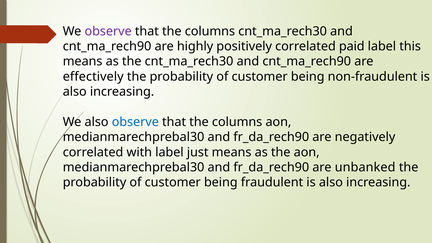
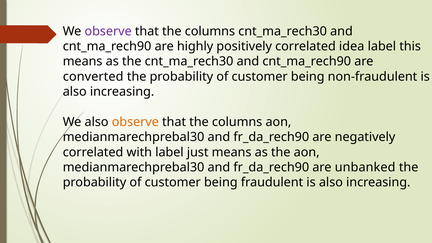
paid: paid -> idea
effectively: effectively -> converted
observe at (135, 122) colour: blue -> orange
